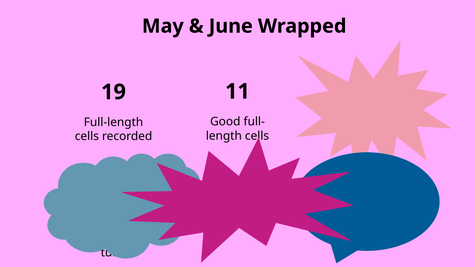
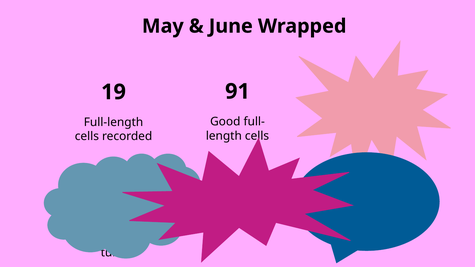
11: 11 -> 91
